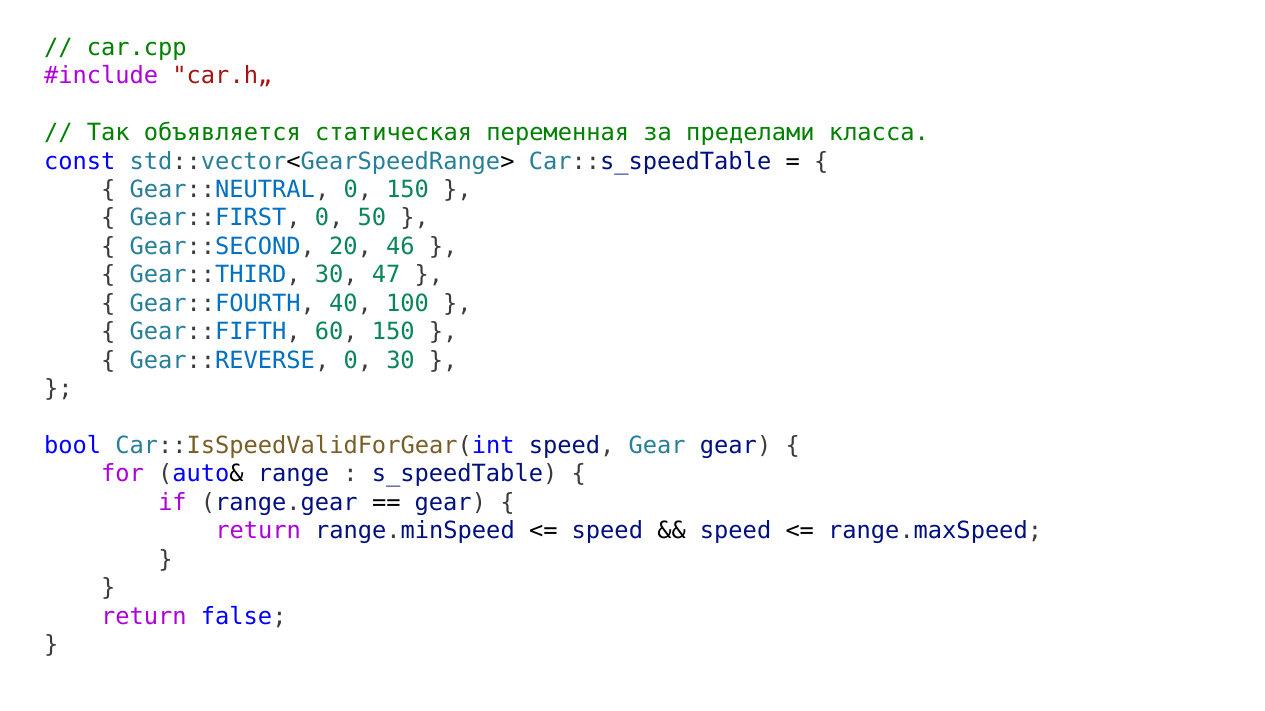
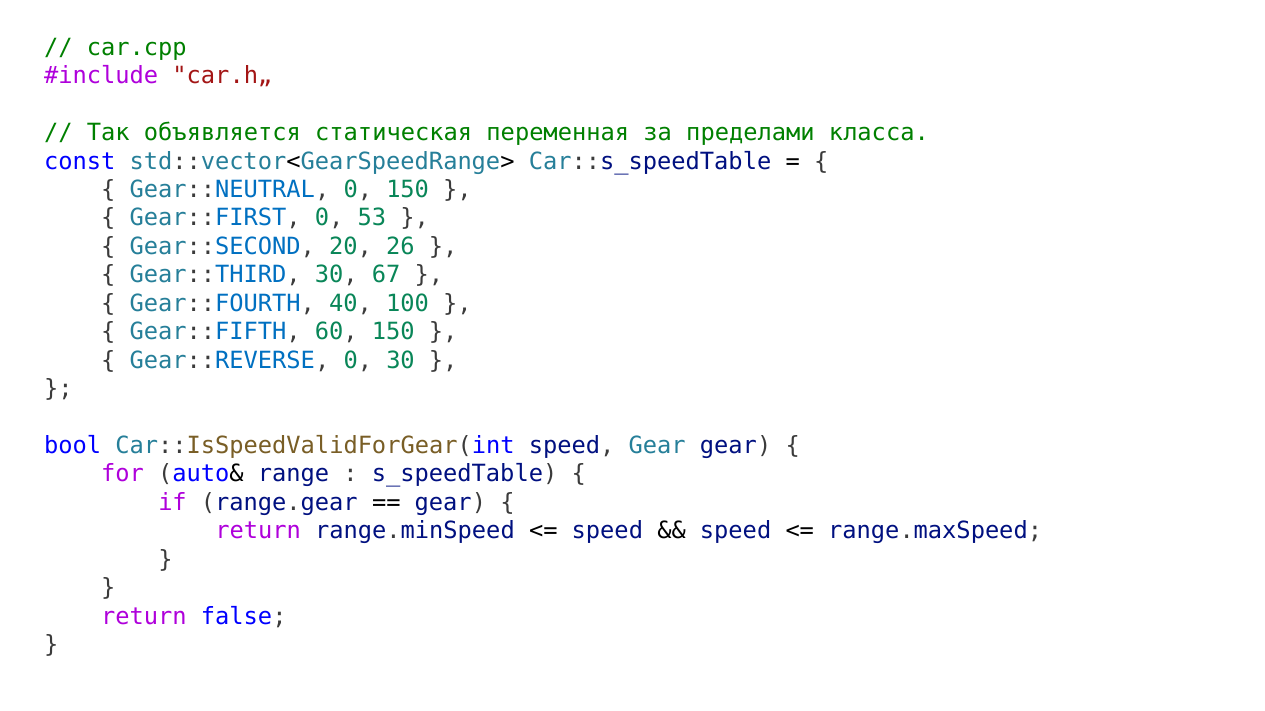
50: 50 -> 53
46: 46 -> 26
47: 47 -> 67
